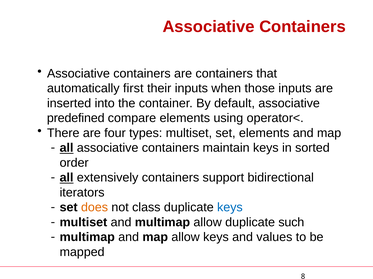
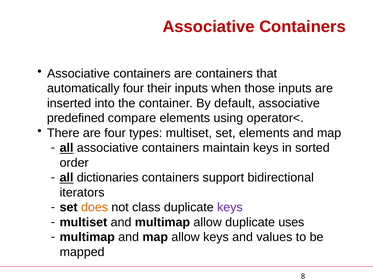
automatically first: first -> four
extensively: extensively -> dictionaries
keys at (230, 208) colour: blue -> purple
such: such -> uses
